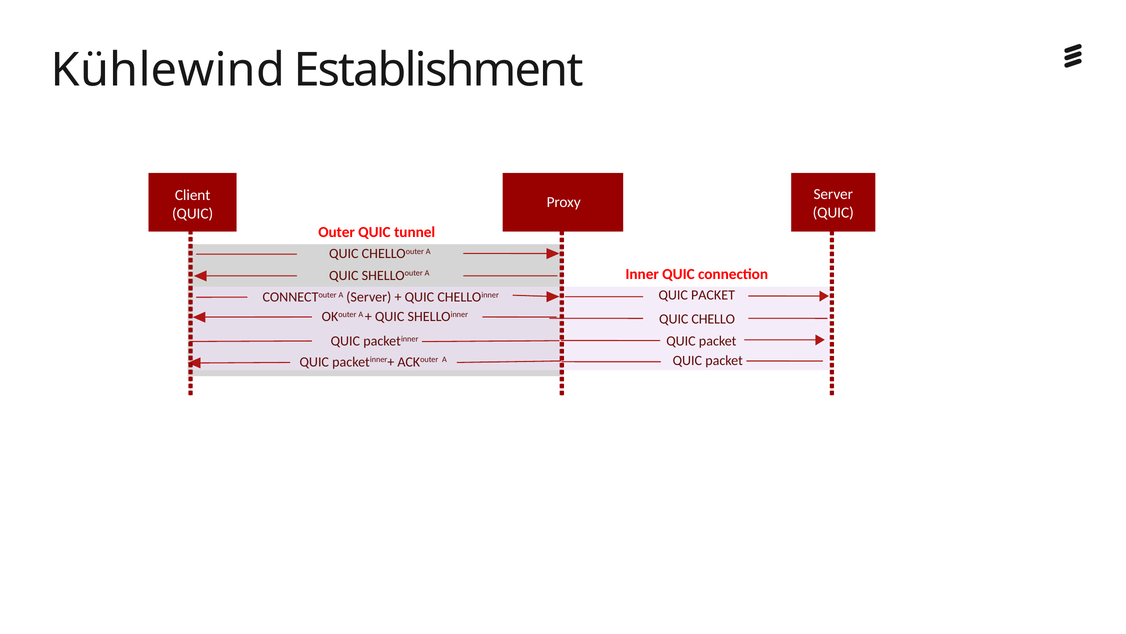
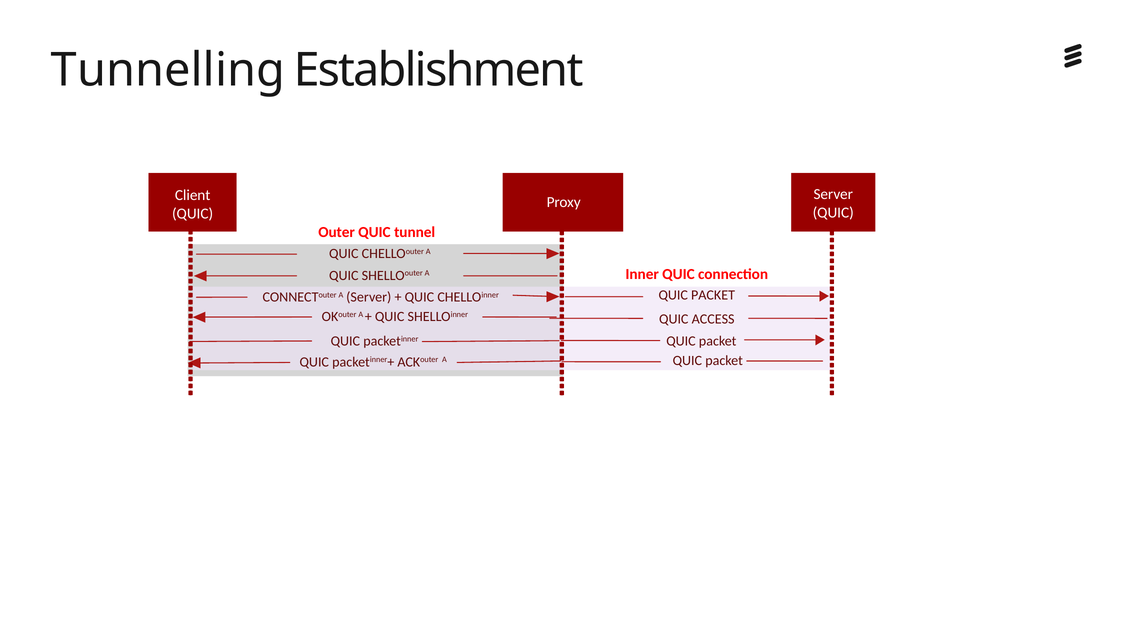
Kühlewind: Kühlewind -> Tunnelling
CHELLO: CHELLO -> ACCESS
